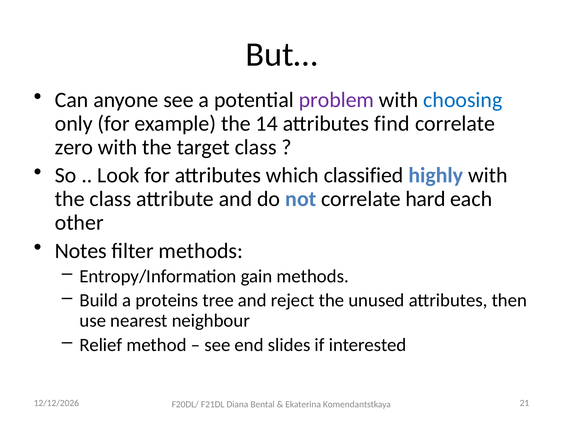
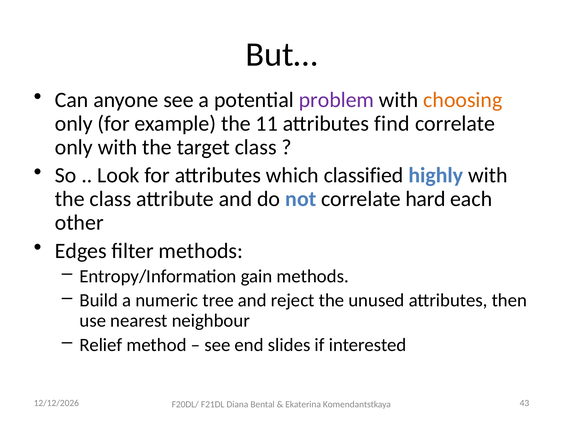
choosing colour: blue -> orange
14: 14 -> 11
zero at (74, 147): zero -> only
Notes: Notes -> Edges
proteins: proteins -> numeric
21: 21 -> 43
